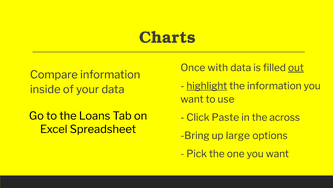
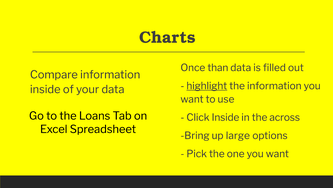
with: with -> than
out underline: present -> none
Click Paste: Paste -> Inside
